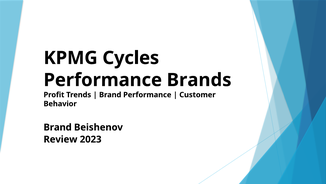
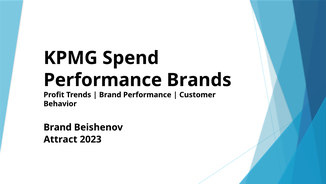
Cycles: Cycles -> Spend
Review: Review -> Attract
